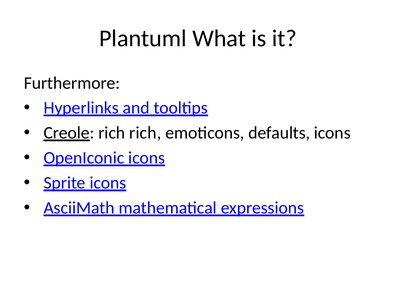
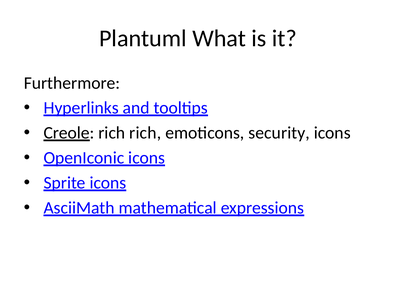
defaults: defaults -> security
